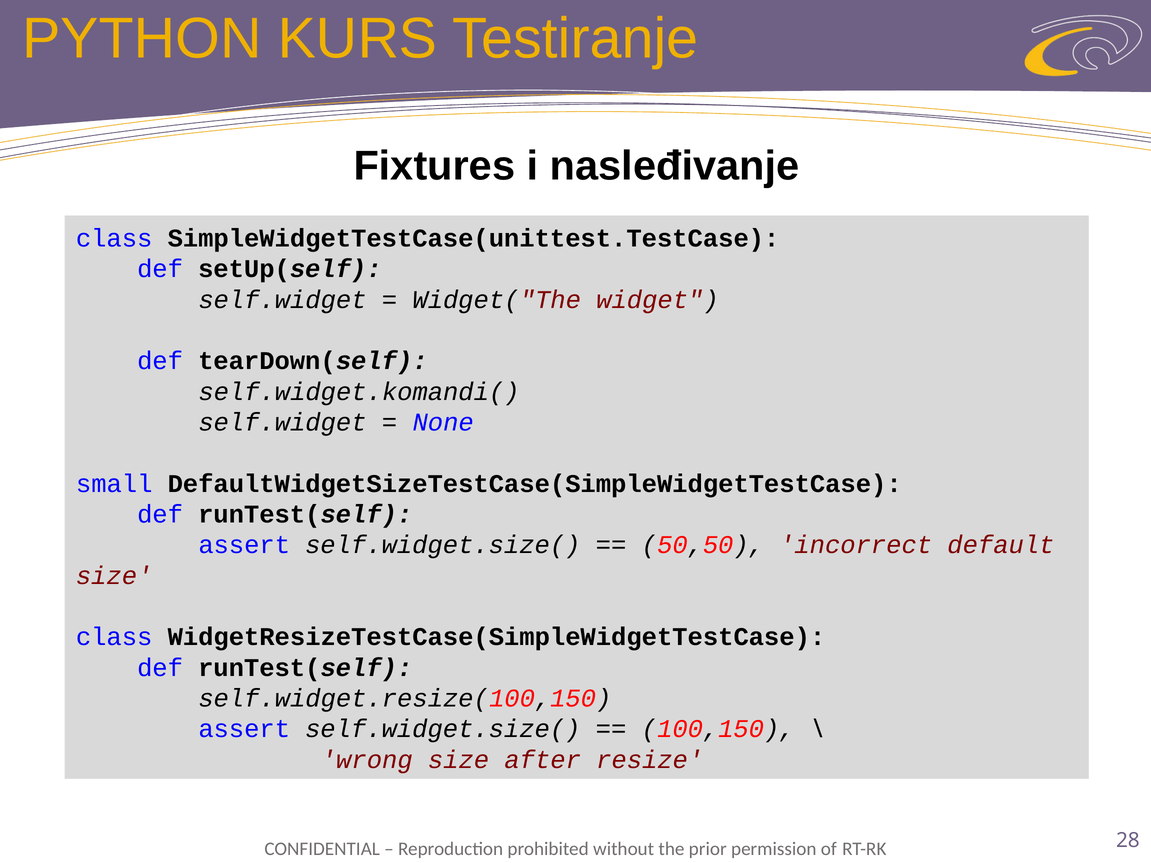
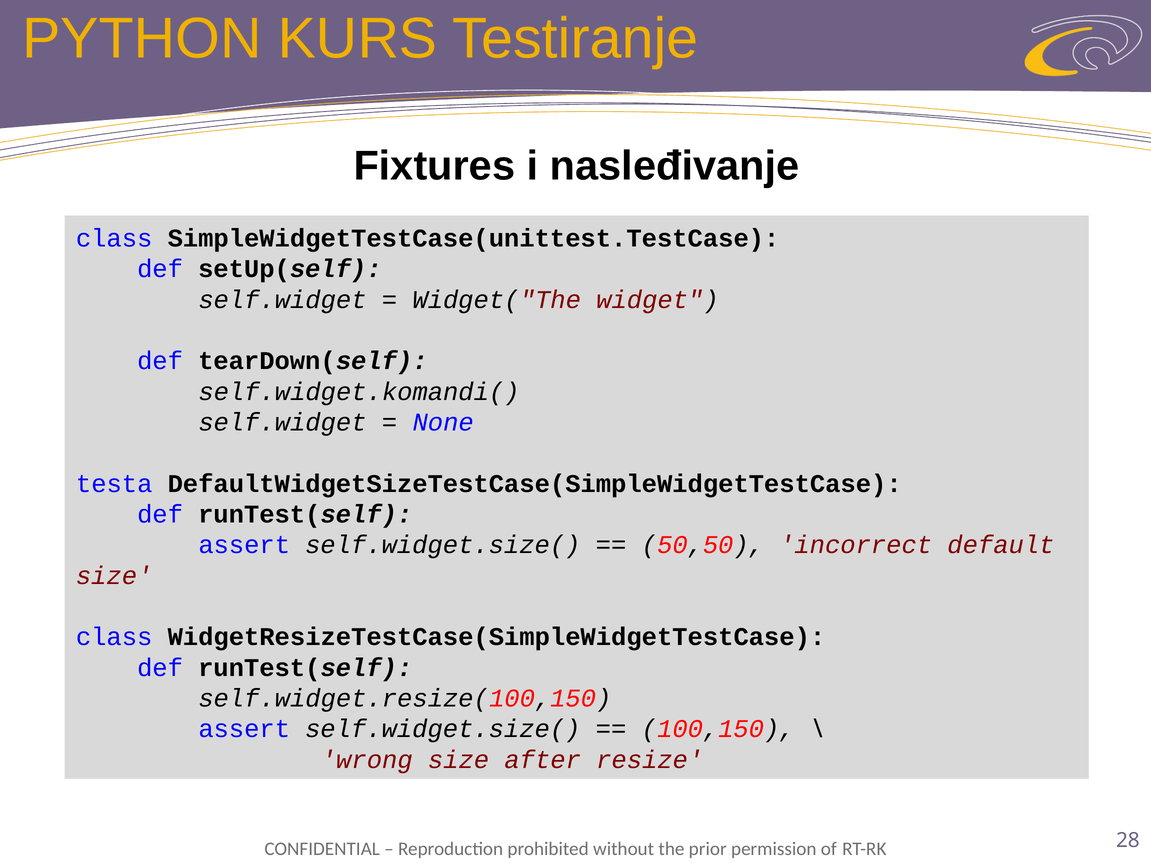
small: small -> testa
